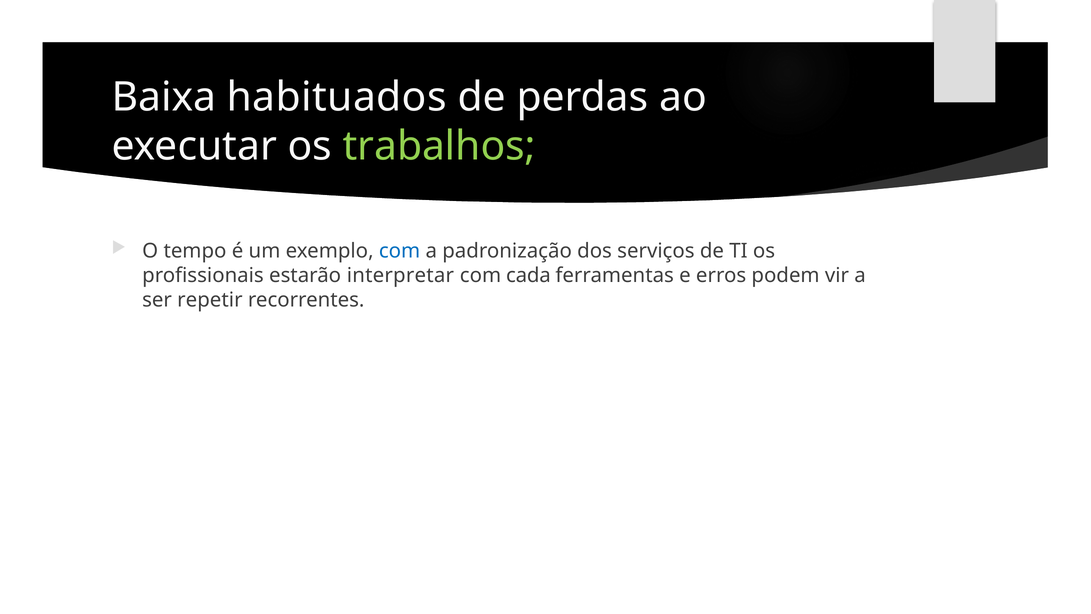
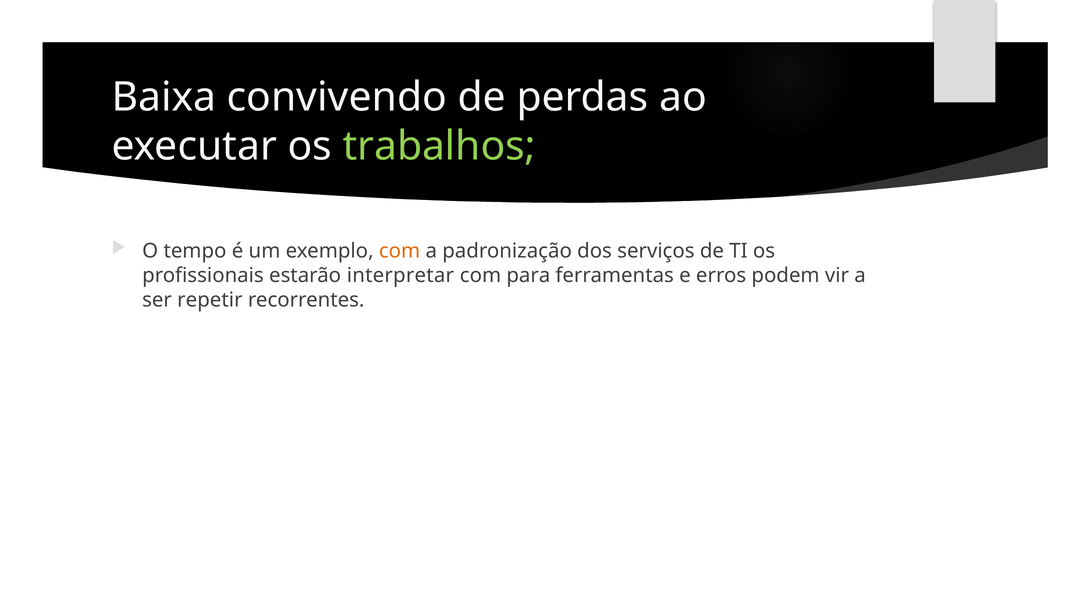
habituados: habituados -> convivendo
com at (400, 251) colour: blue -> orange
cada: cada -> para
